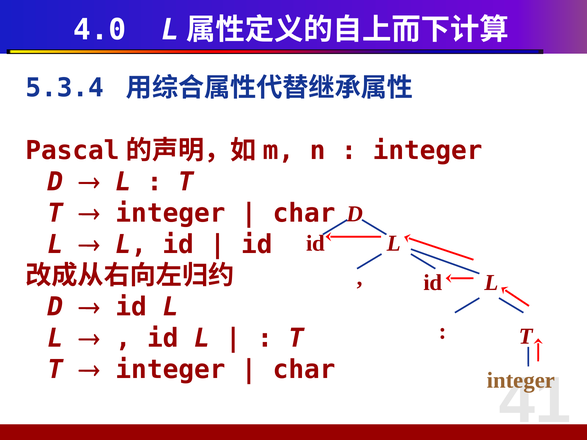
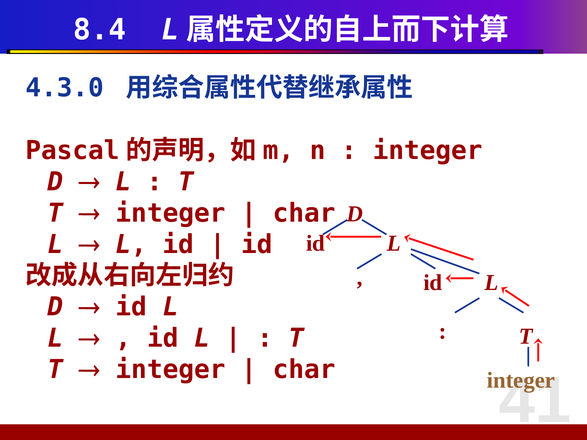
4.0: 4.0 -> 8.4
5.3.4: 5.3.4 -> 4.3.0
